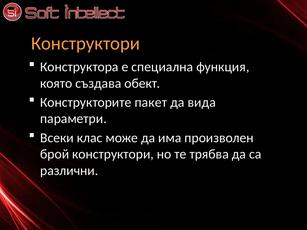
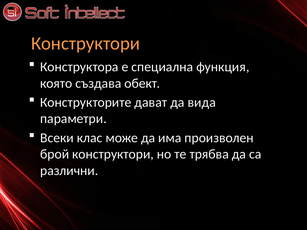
пакет: пакет -> дават
